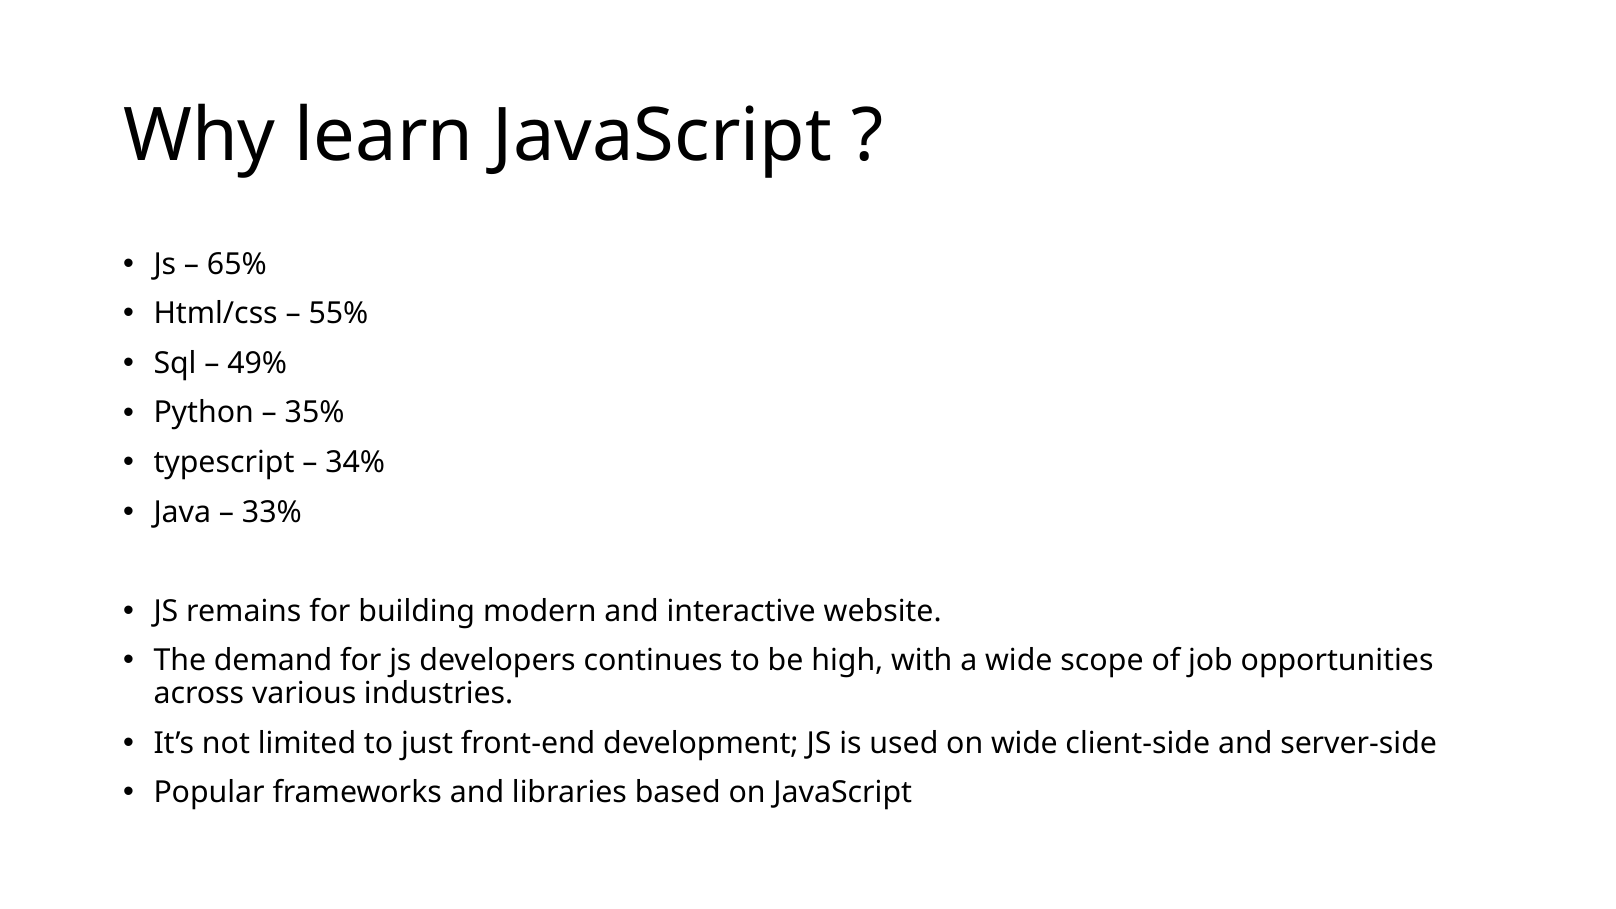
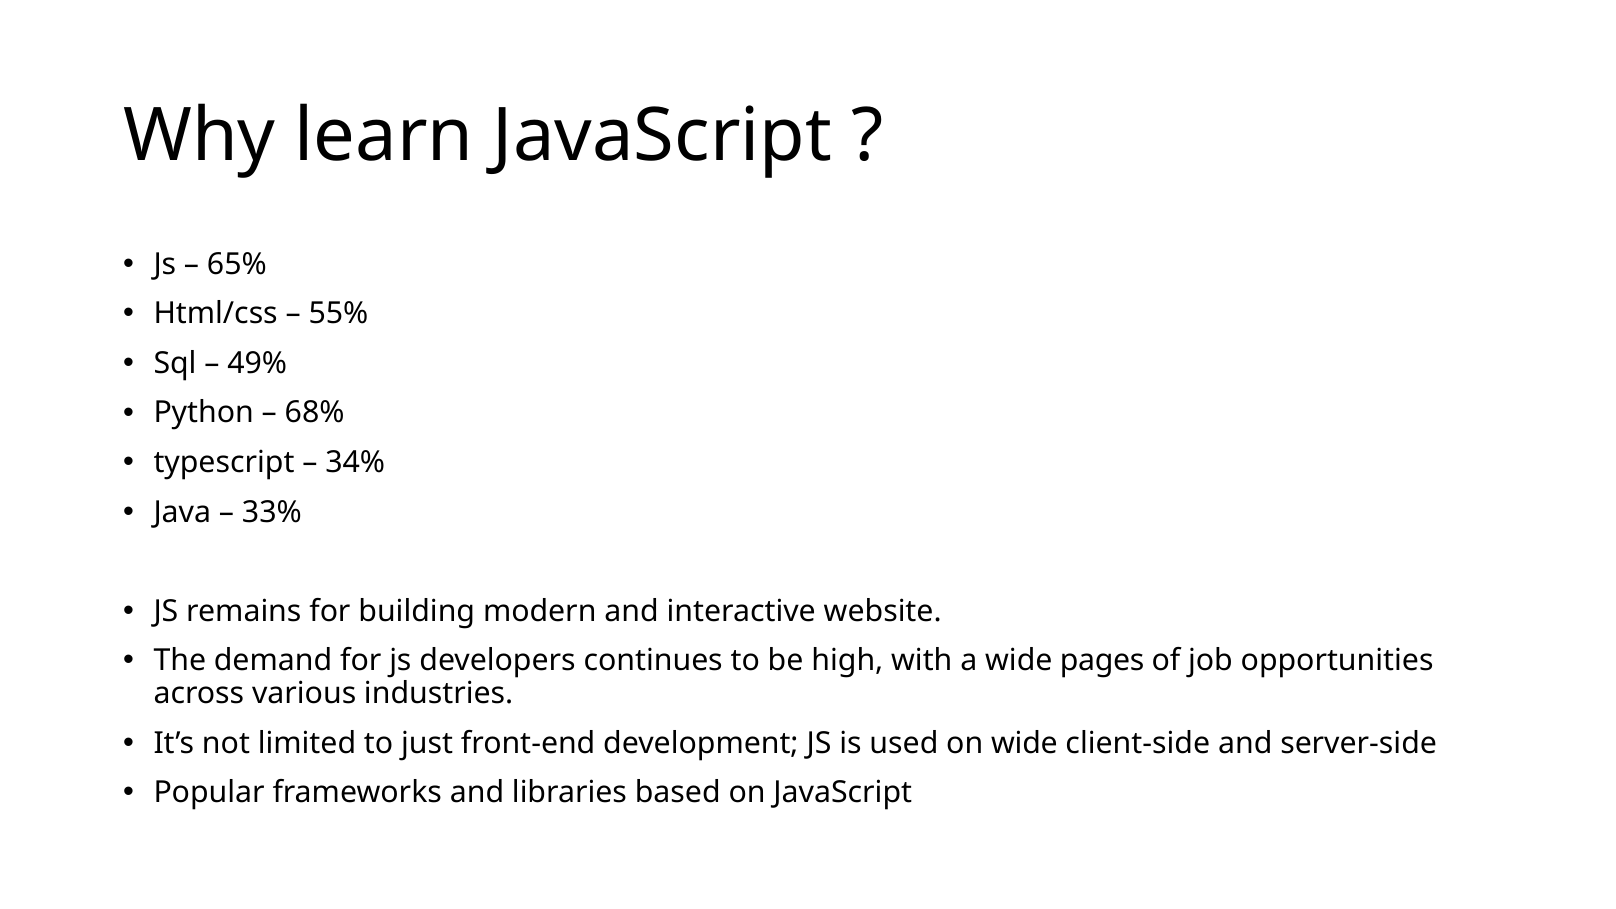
35%: 35% -> 68%
scope: scope -> pages
